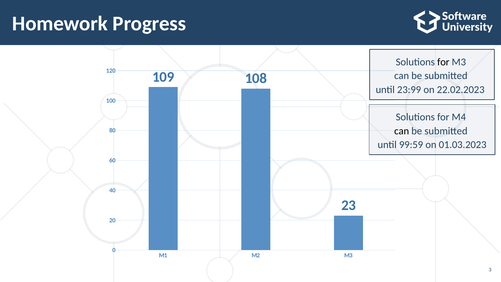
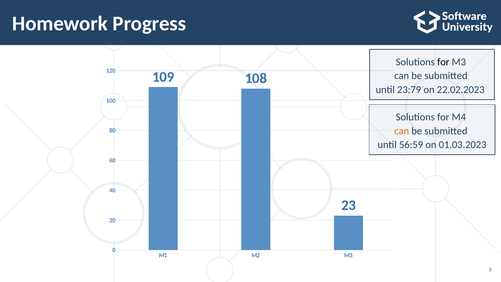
23:99: 23:99 -> 23:79
can at (402, 131) colour: black -> orange
99:59: 99:59 -> 56:59
